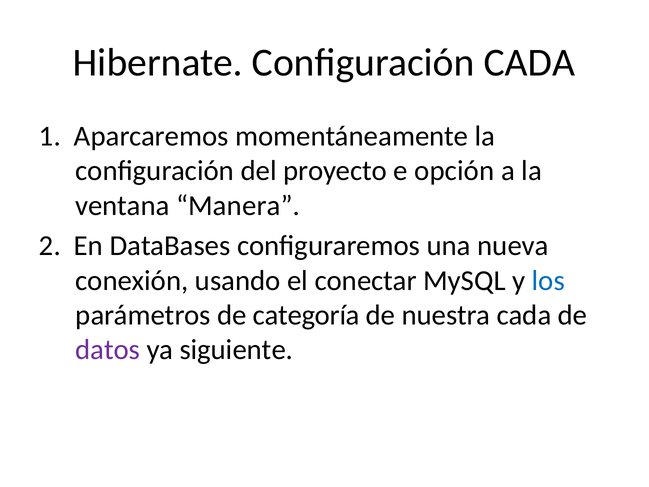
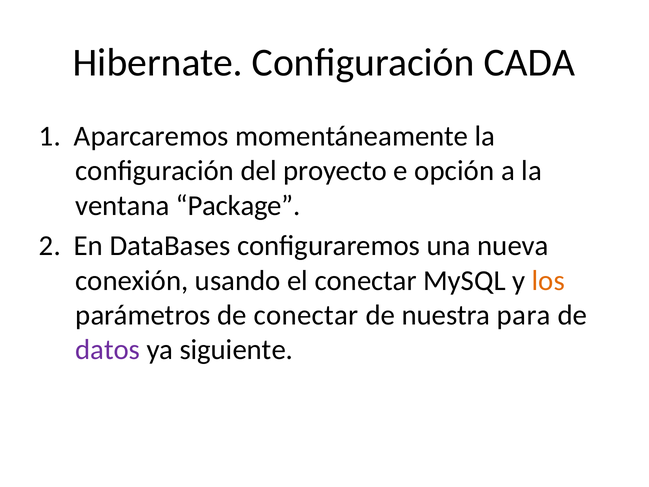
Manera: Manera -> Package
los colour: blue -> orange
de categoría: categoría -> conectar
nuestra cada: cada -> para
